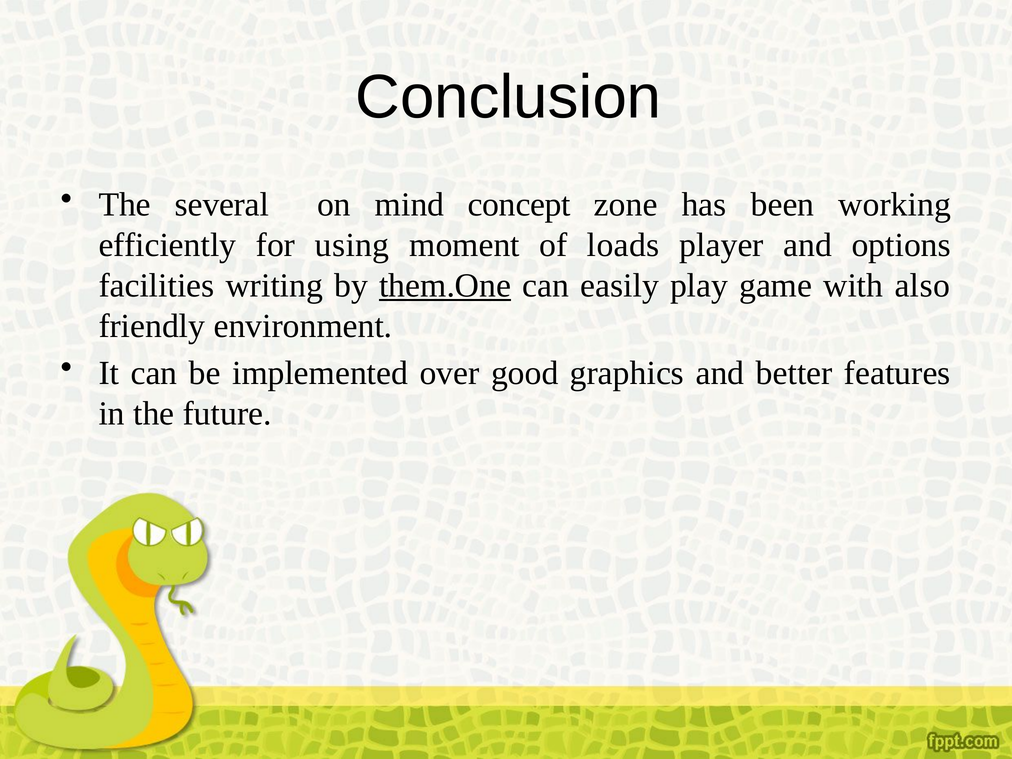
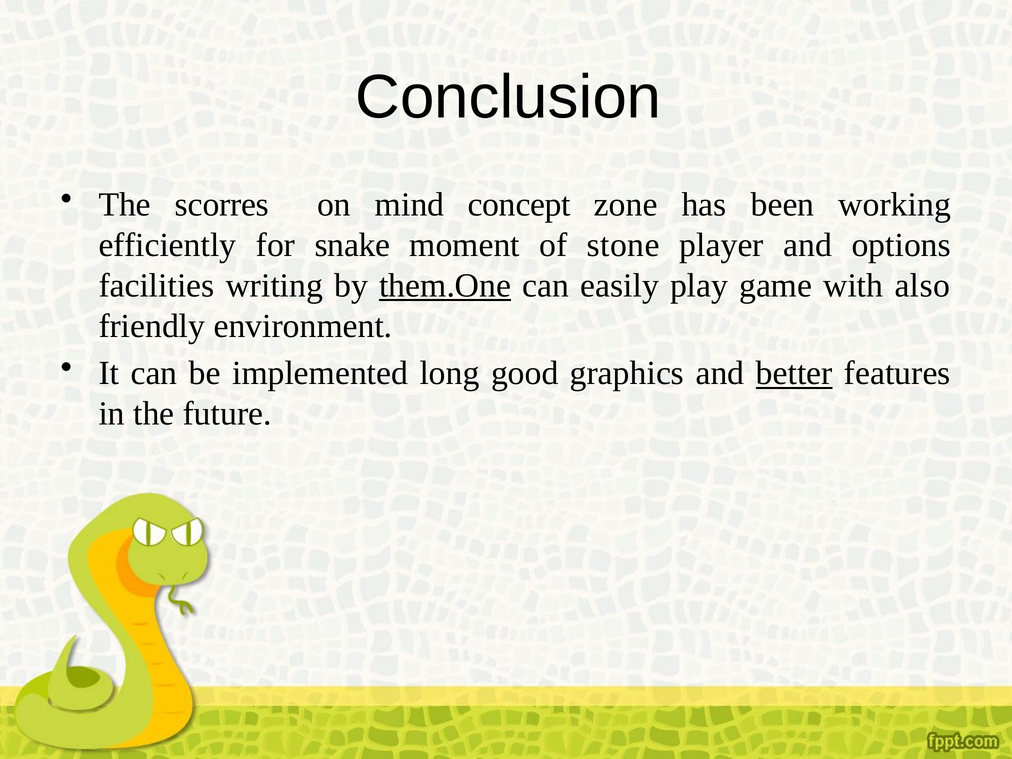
several: several -> scorres
using: using -> snake
loads: loads -> stone
over: over -> long
better underline: none -> present
